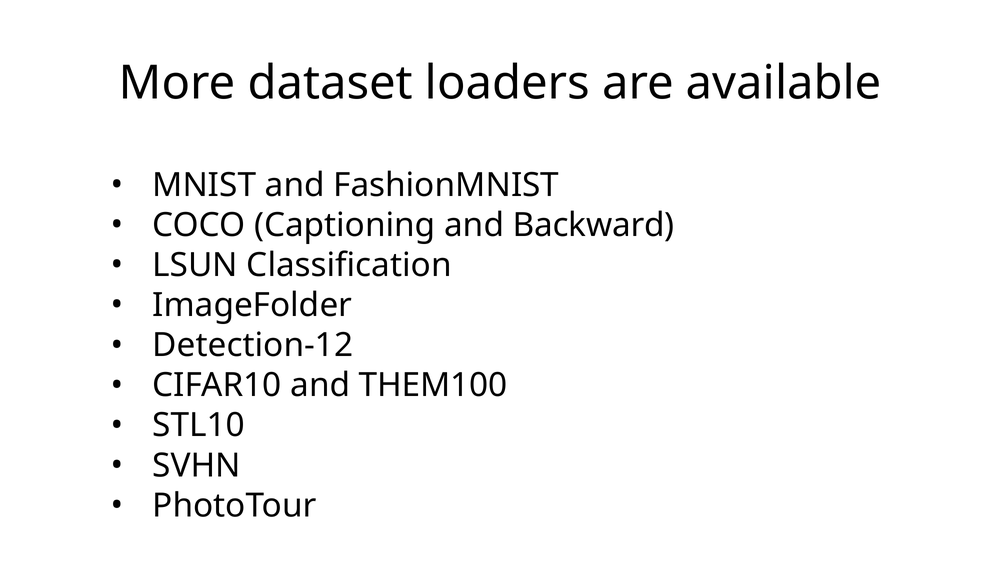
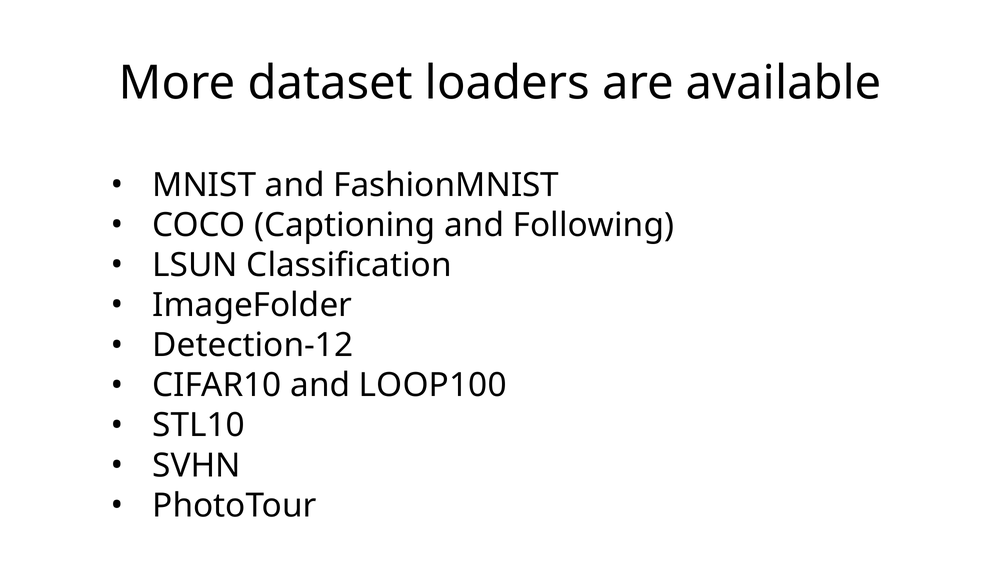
Backward: Backward -> Following
THEM100: THEM100 -> LOOP100
